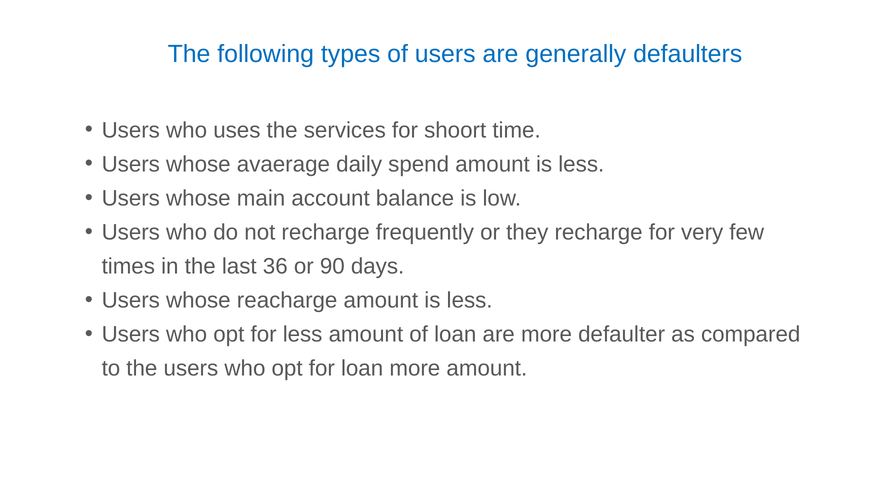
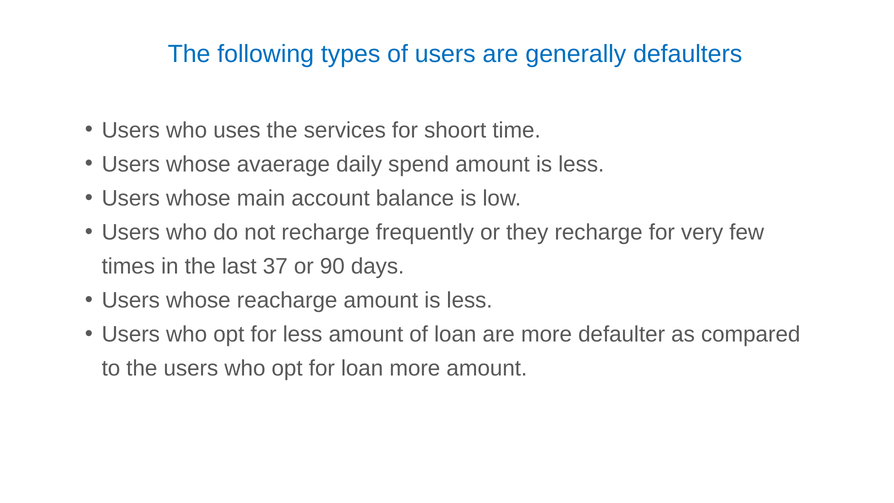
36: 36 -> 37
